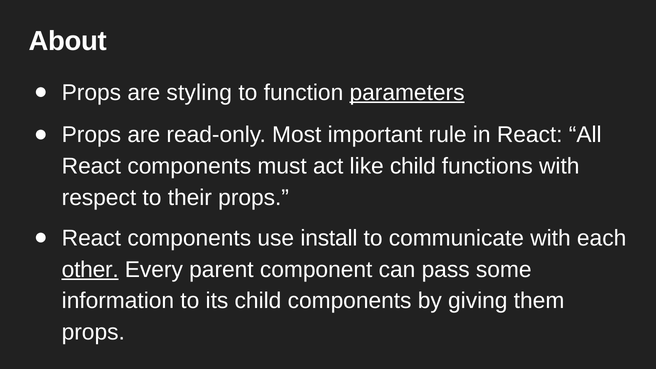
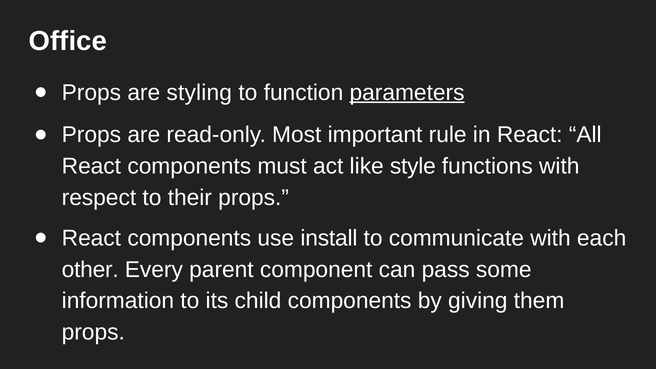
About: About -> Office
like child: child -> style
other underline: present -> none
